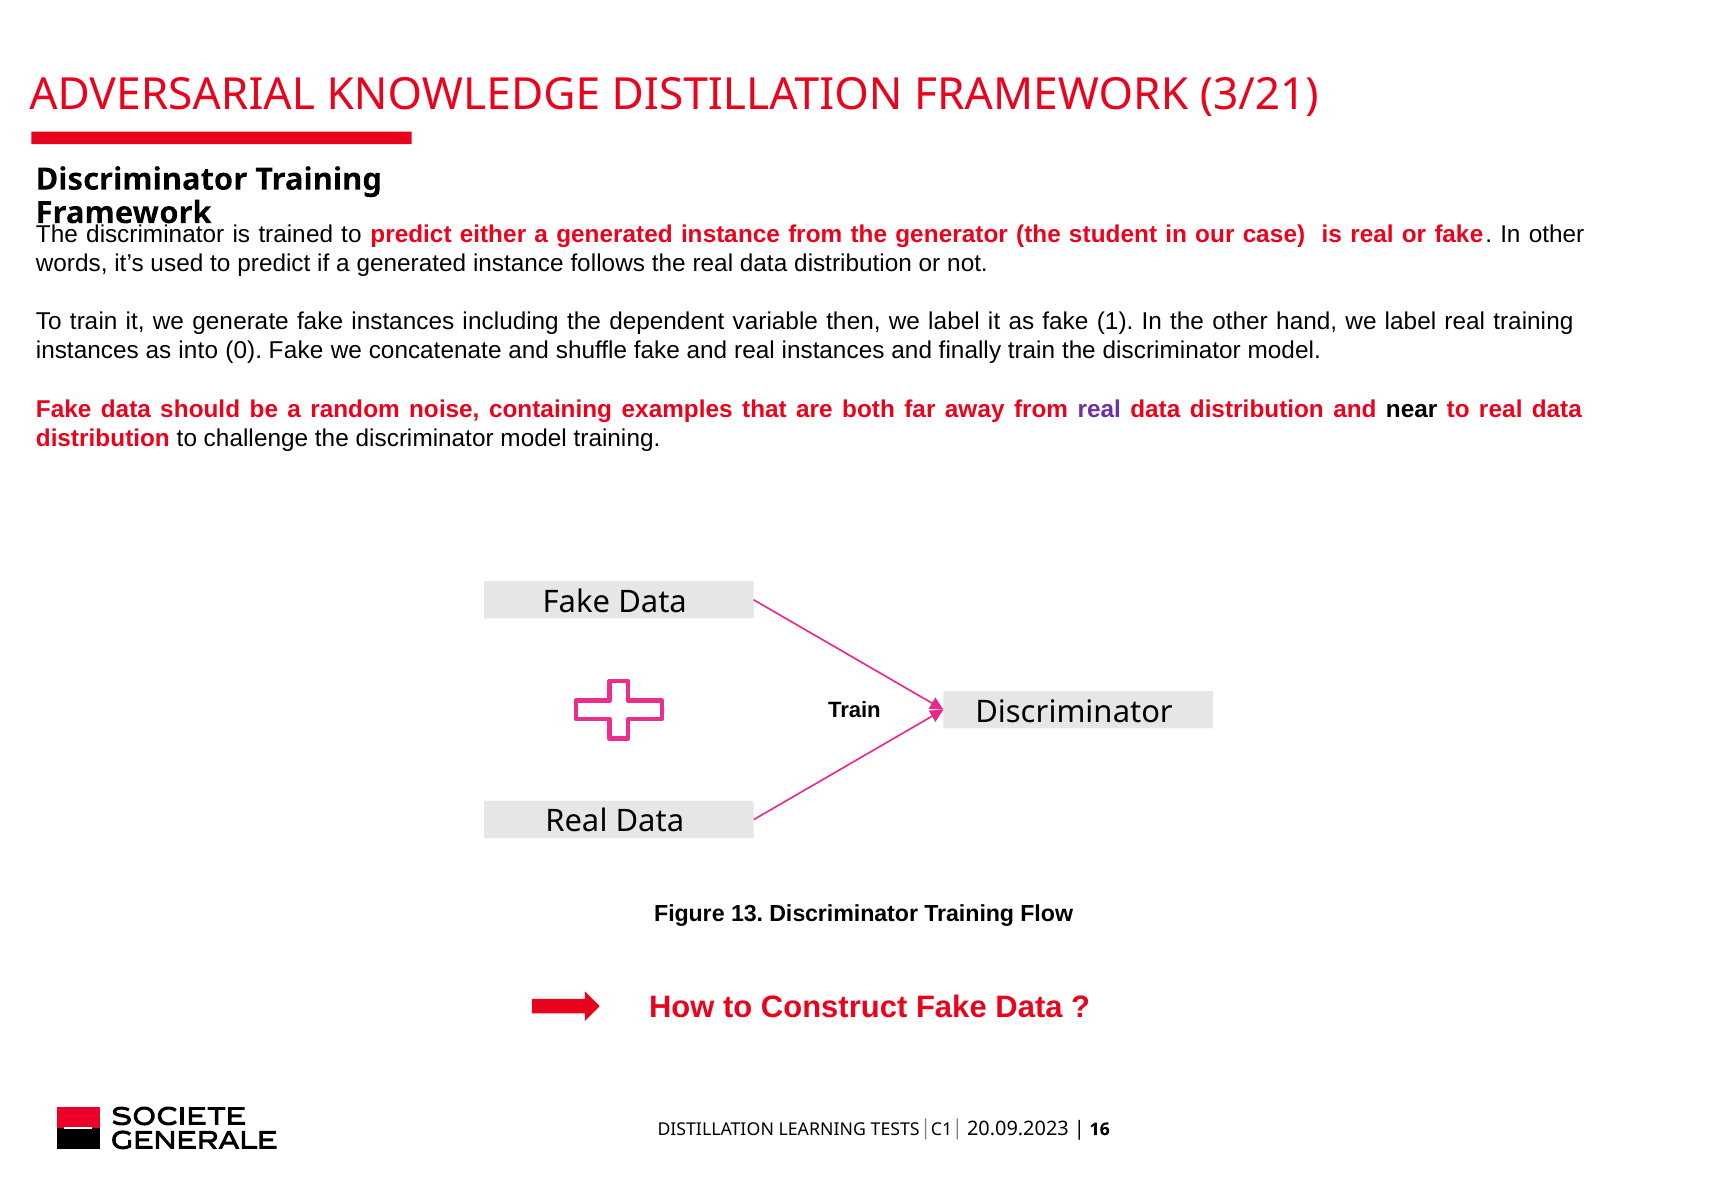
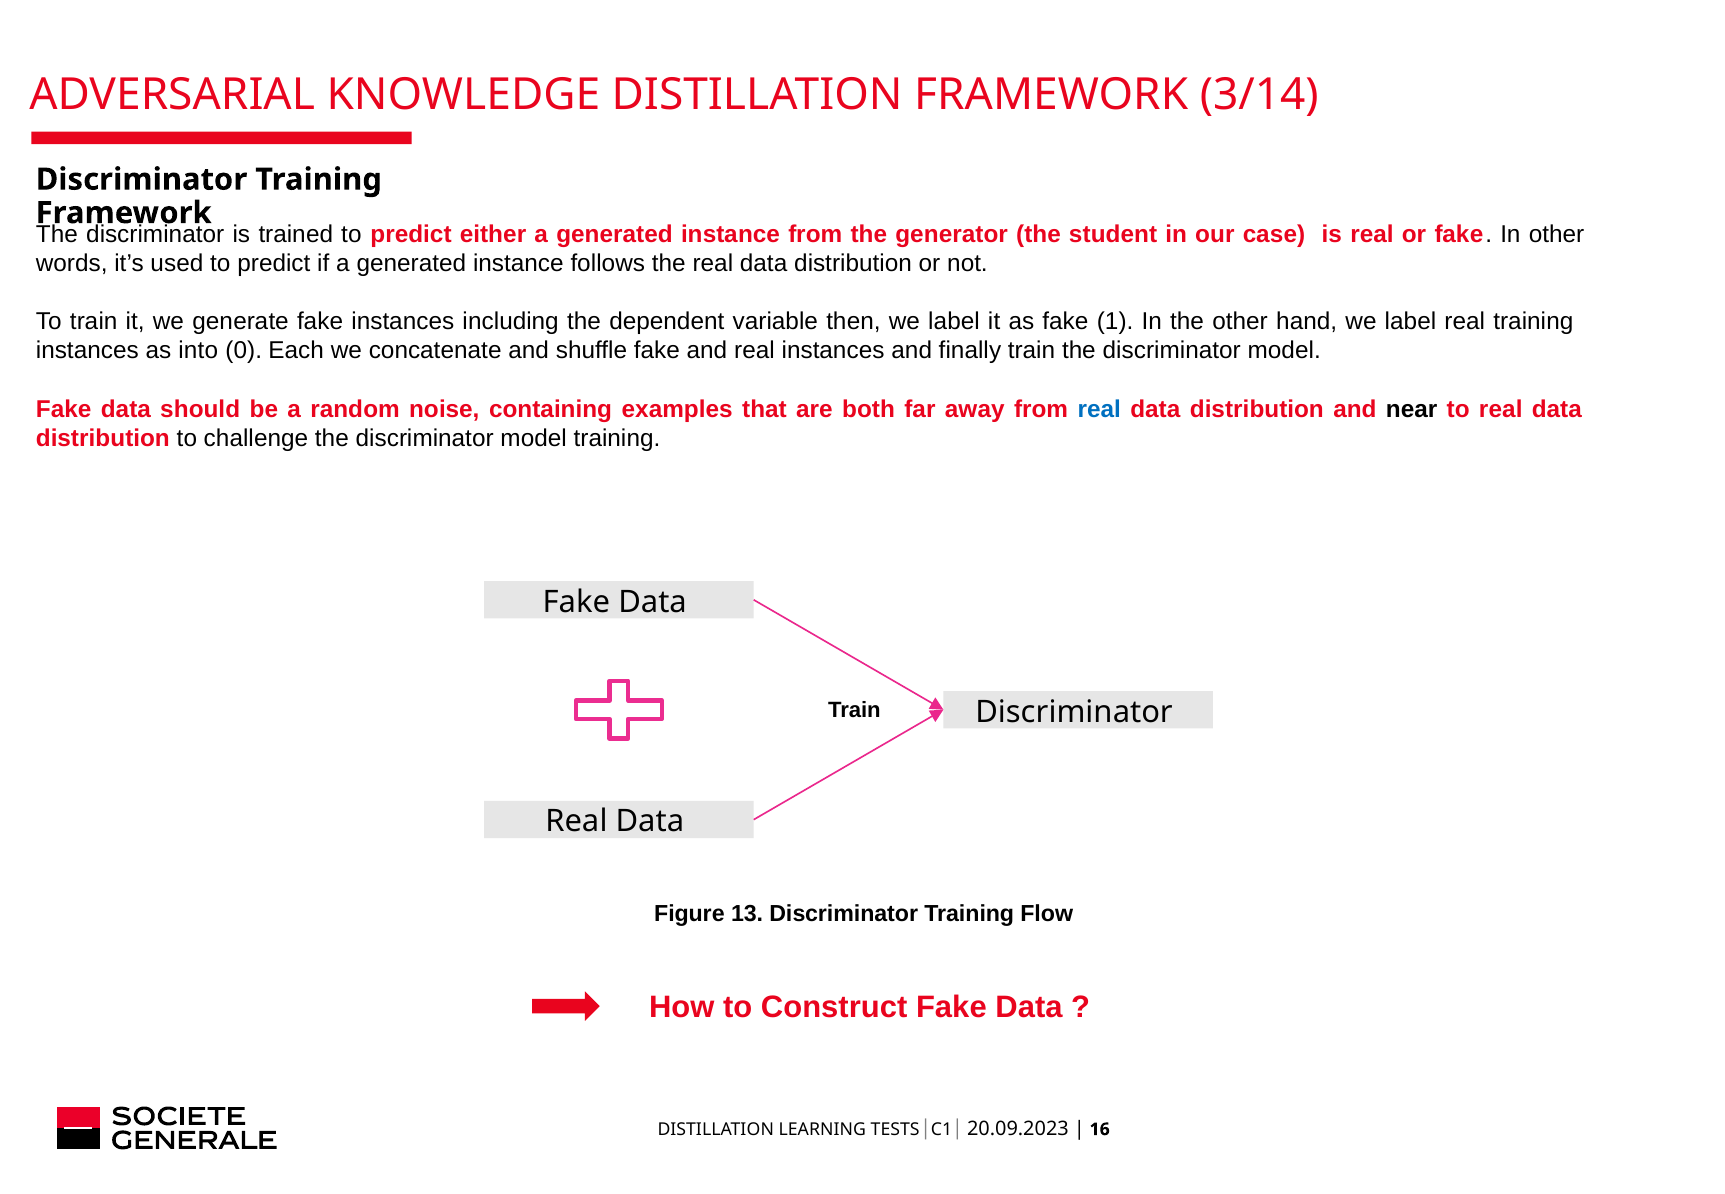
3/21: 3/21 -> 3/14
0 Fake: Fake -> Each
real at (1099, 409) colour: purple -> blue
